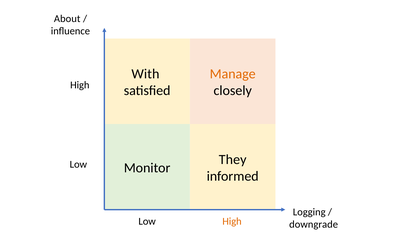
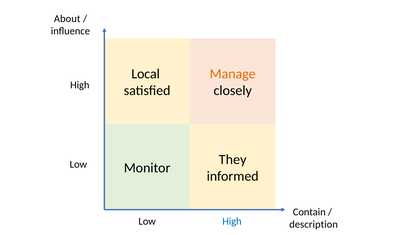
With: With -> Local
Logging: Logging -> Contain
High at (232, 221) colour: orange -> blue
downgrade: downgrade -> description
